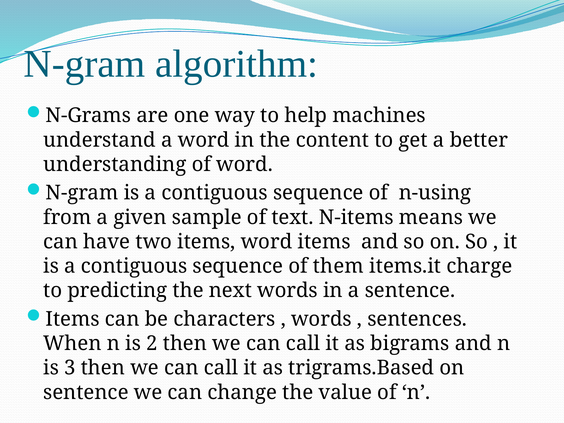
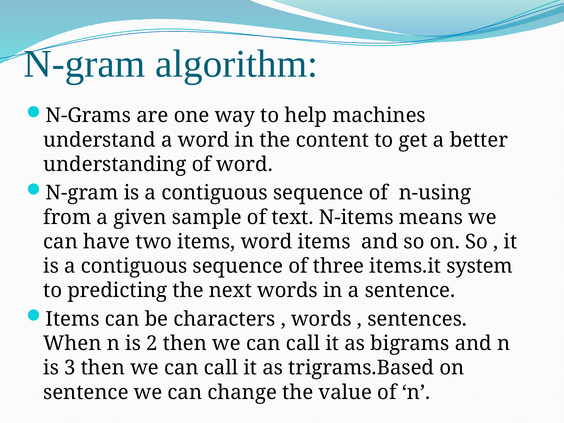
them: them -> three
charge: charge -> system
